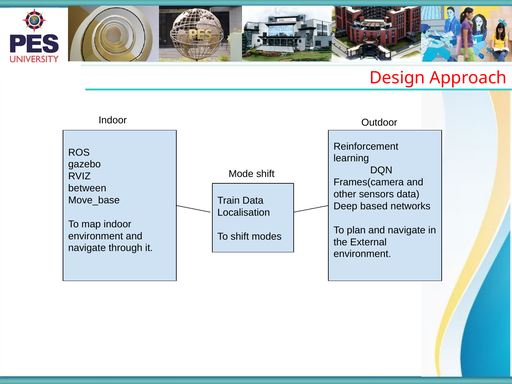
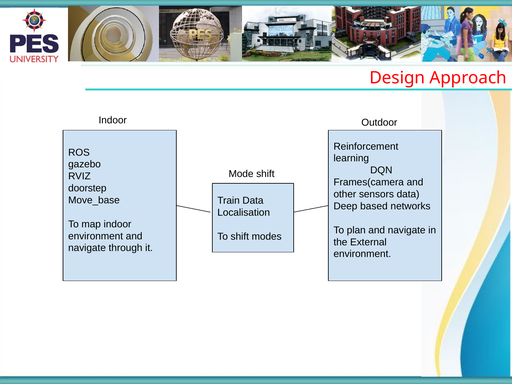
between: between -> doorstep
